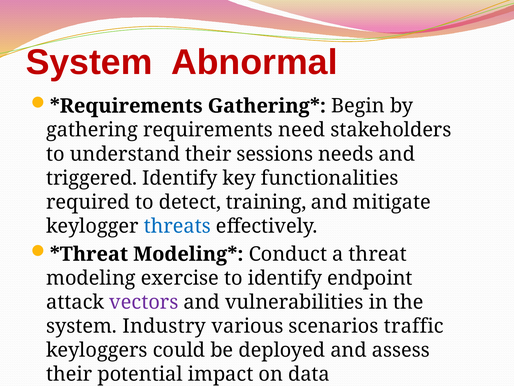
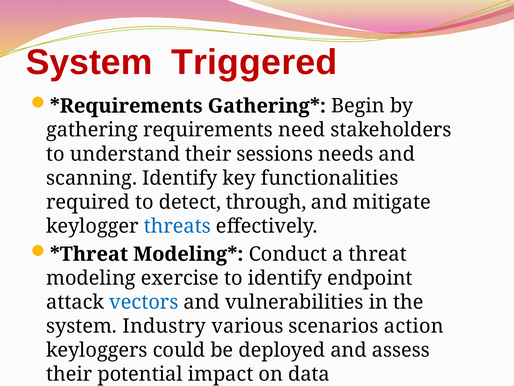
Abnormal: Abnormal -> Triggered
triggered: triggered -> scanning
training: training -> through
vectors colour: purple -> blue
traffic: traffic -> action
